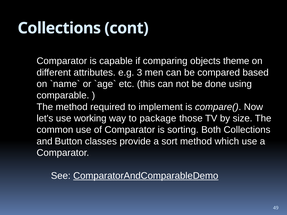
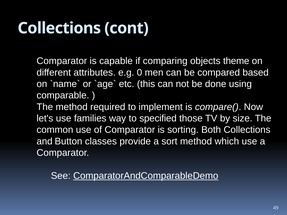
3: 3 -> 0
working: working -> families
package: package -> specified
